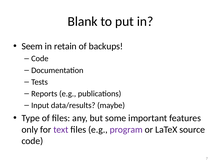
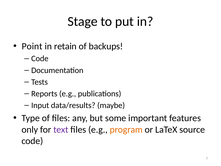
Blank: Blank -> Stage
Seem: Seem -> Point
program colour: purple -> orange
